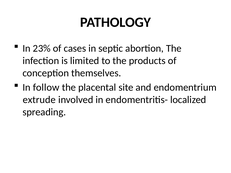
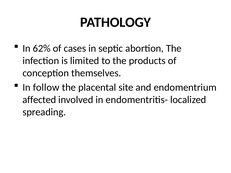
23%: 23% -> 62%
extrude: extrude -> affected
